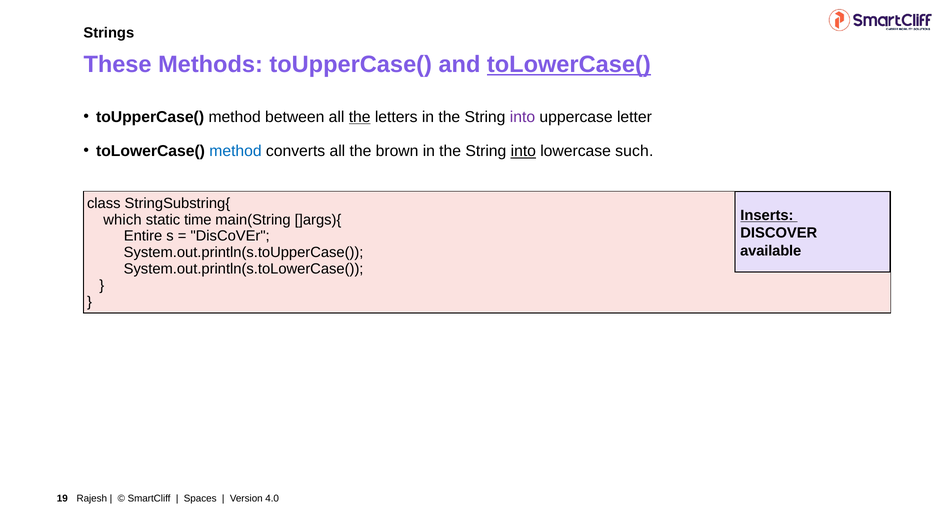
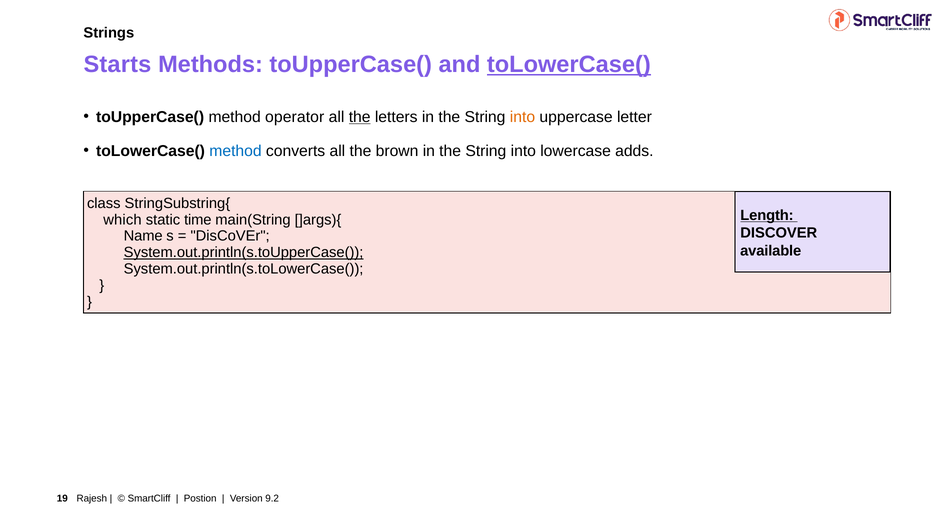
These: These -> Starts
between: between -> operator
into at (522, 117) colour: purple -> orange
into at (523, 151) underline: present -> none
such: such -> adds
Inserts: Inserts -> Length
Entire: Entire -> Name
System.out.println(s.toUpperCase( underline: none -> present
Spaces: Spaces -> Postion
4.0: 4.0 -> 9.2
